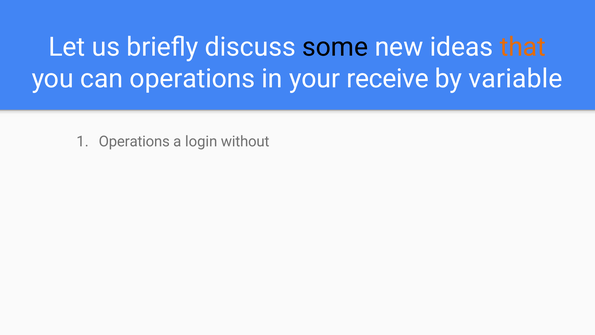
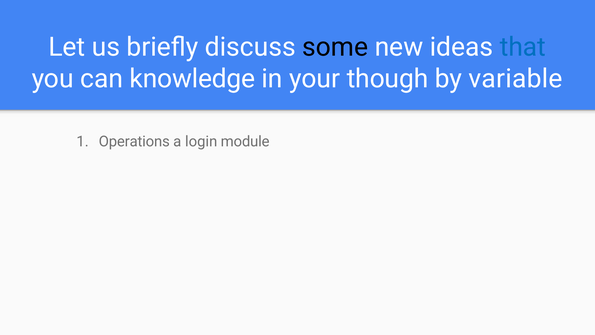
that colour: orange -> blue
can operations: operations -> knowledge
receive: receive -> though
without: without -> module
